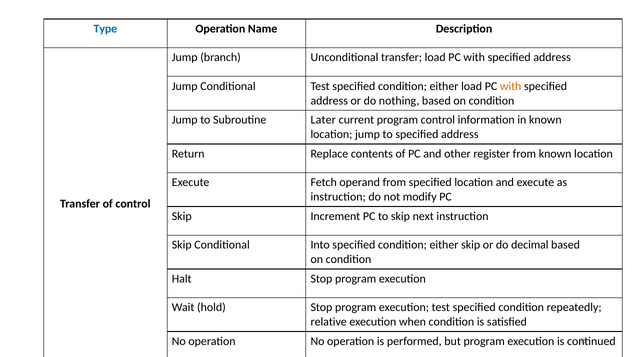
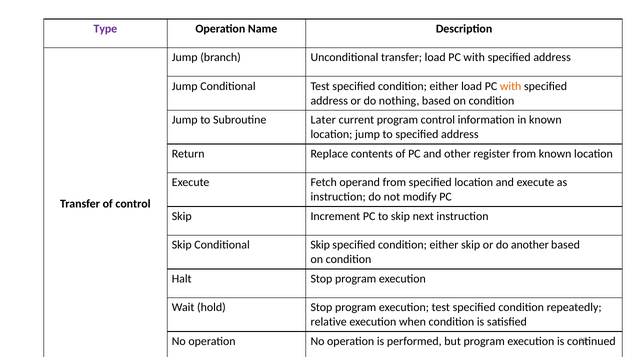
Type colour: blue -> purple
Conditional Into: Into -> Skip
decimal: decimal -> another
